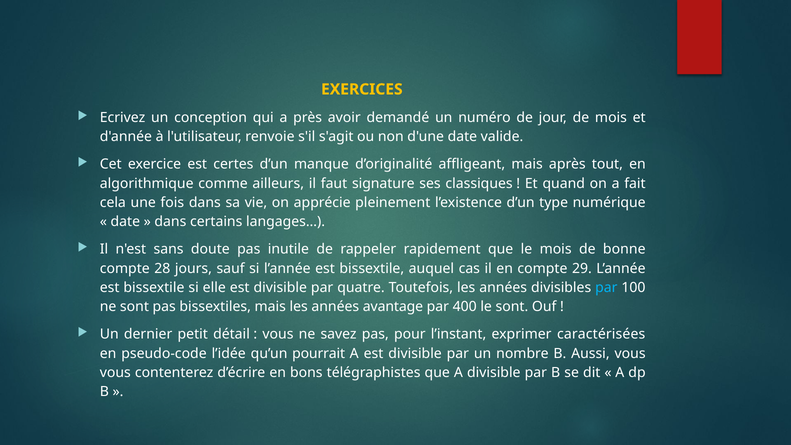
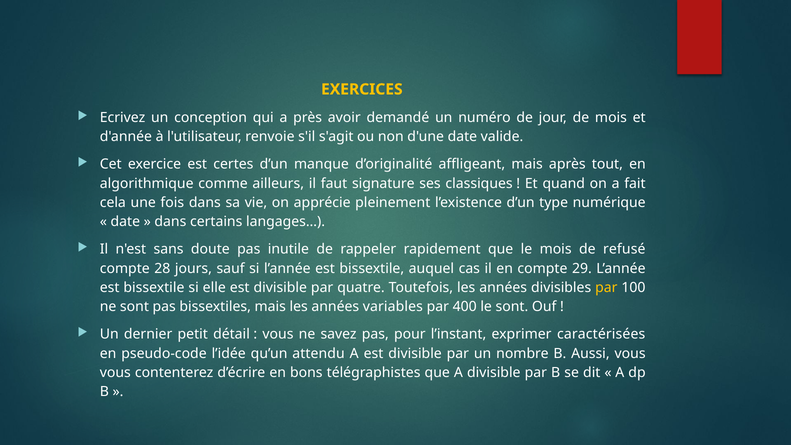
bonne: bonne -> refusé
par at (606, 288) colour: light blue -> yellow
avantage: avantage -> variables
pourrait: pourrait -> attendu
